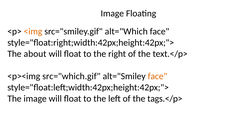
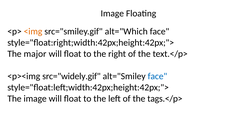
about: about -> major
src="which.gif: src="which.gif -> src="widely.gif
face at (157, 76) colour: orange -> blue
